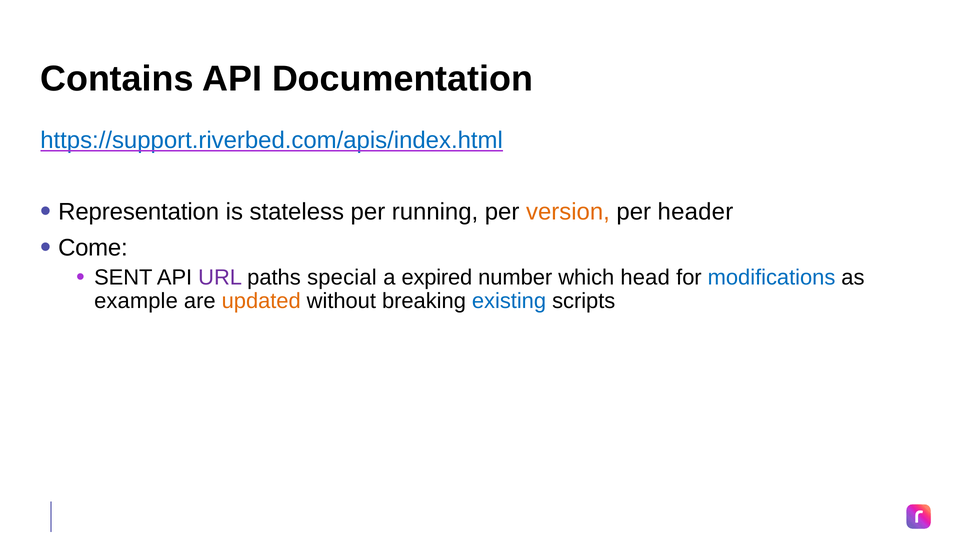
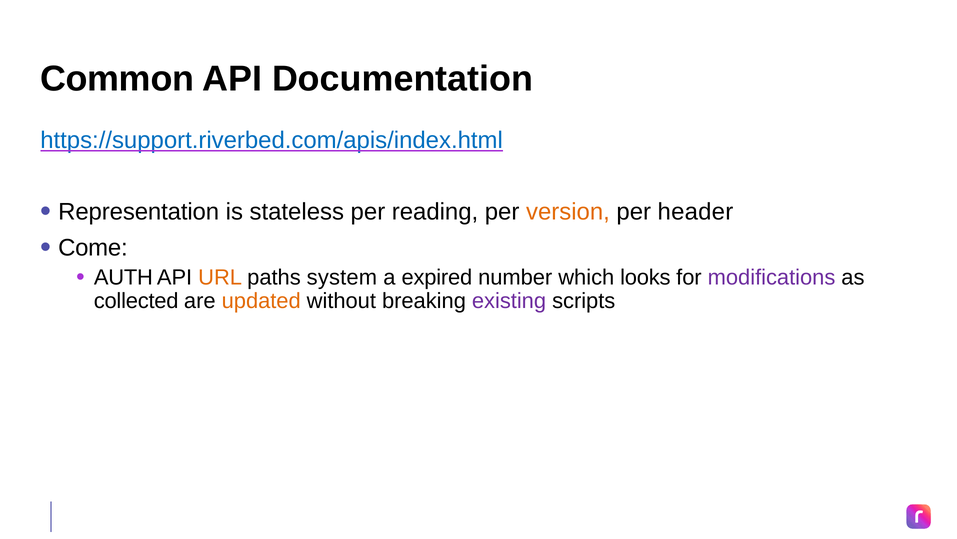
Contains: Contains -> Common
running: running -> reading
SENT: SENT -> AUTH
URL colour: purple -> orange
special: special -> system
head: head -> looks
modifications colour: blue -> purple
example: example -> collected
existing colour: blue -> purple
